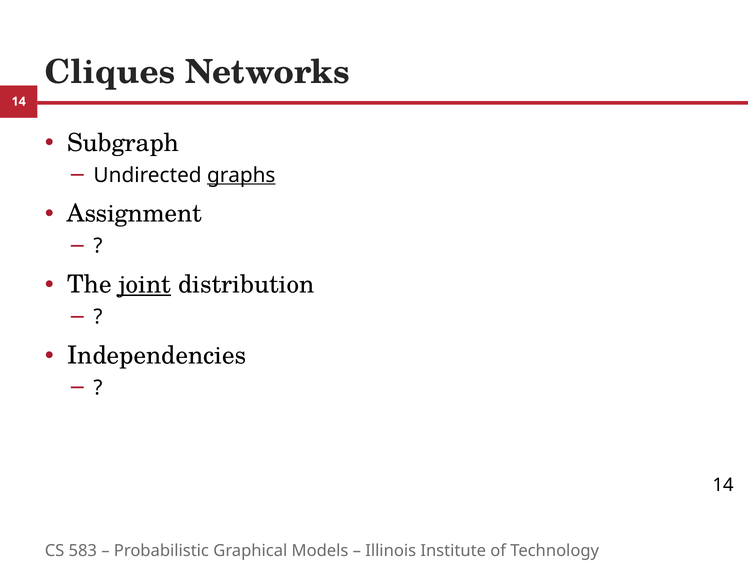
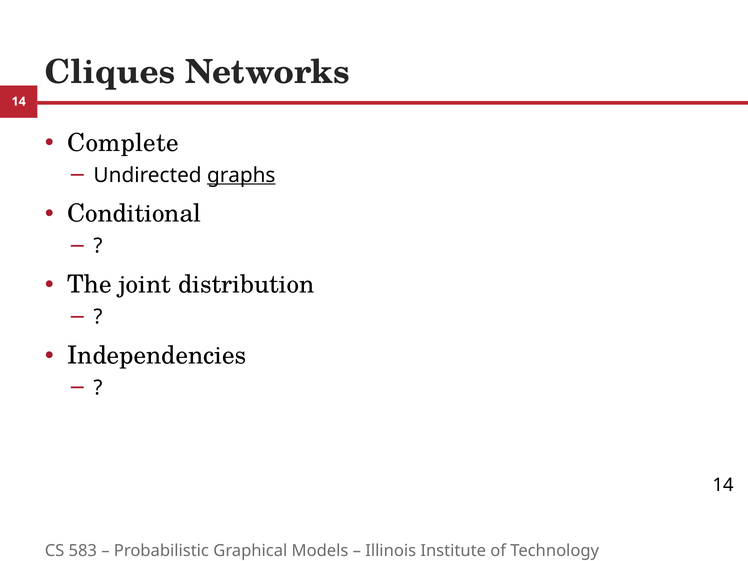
Subgraph: Subgraph -> Complete
Assignment: Assignment -> Conditional
joint underline: present -> none
